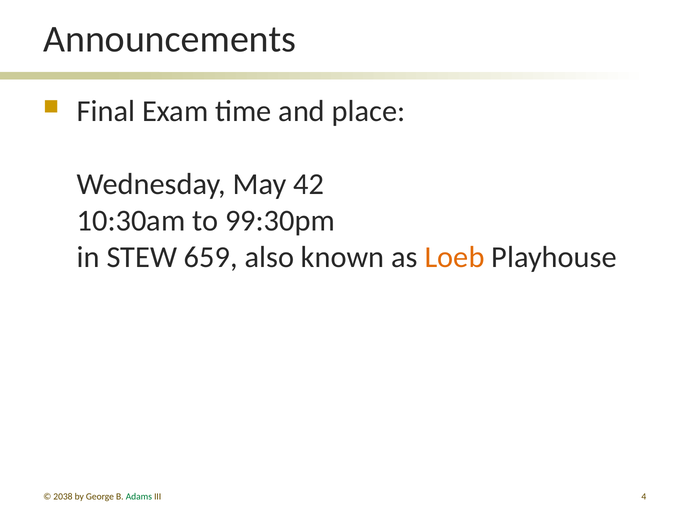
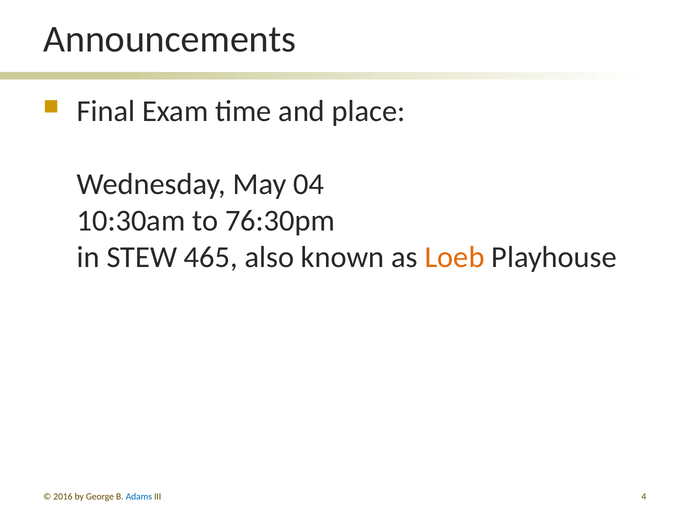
42: 42 -> 04
99:30pm: 99:30pm -> 76:30pm
659: 659 -> 465
2038: 2038 -> 2016
Adams colour: green -> blue
